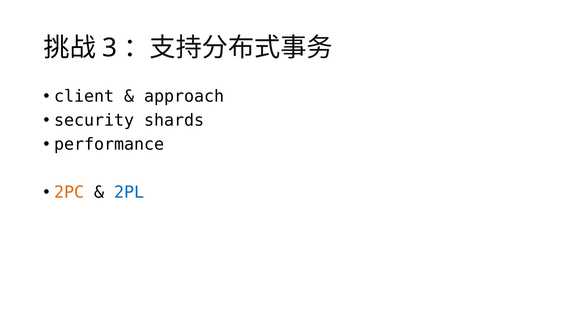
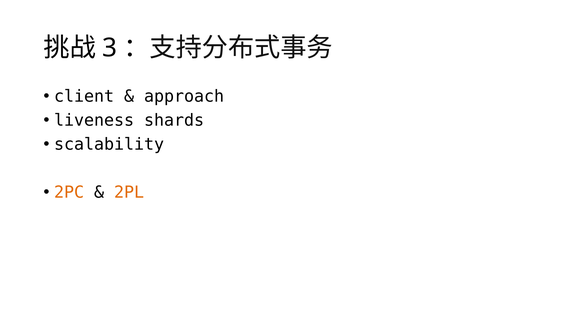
security: security -> liveness
performance: performance -> scalability
2PL colour: blue -> orange
